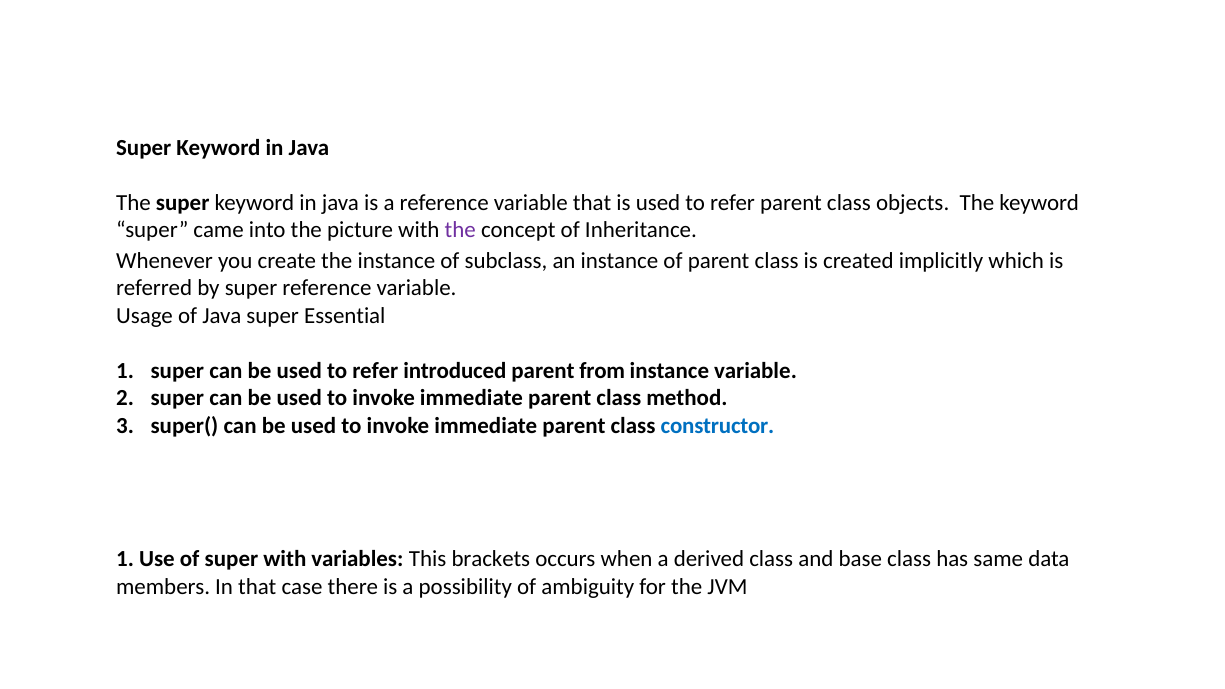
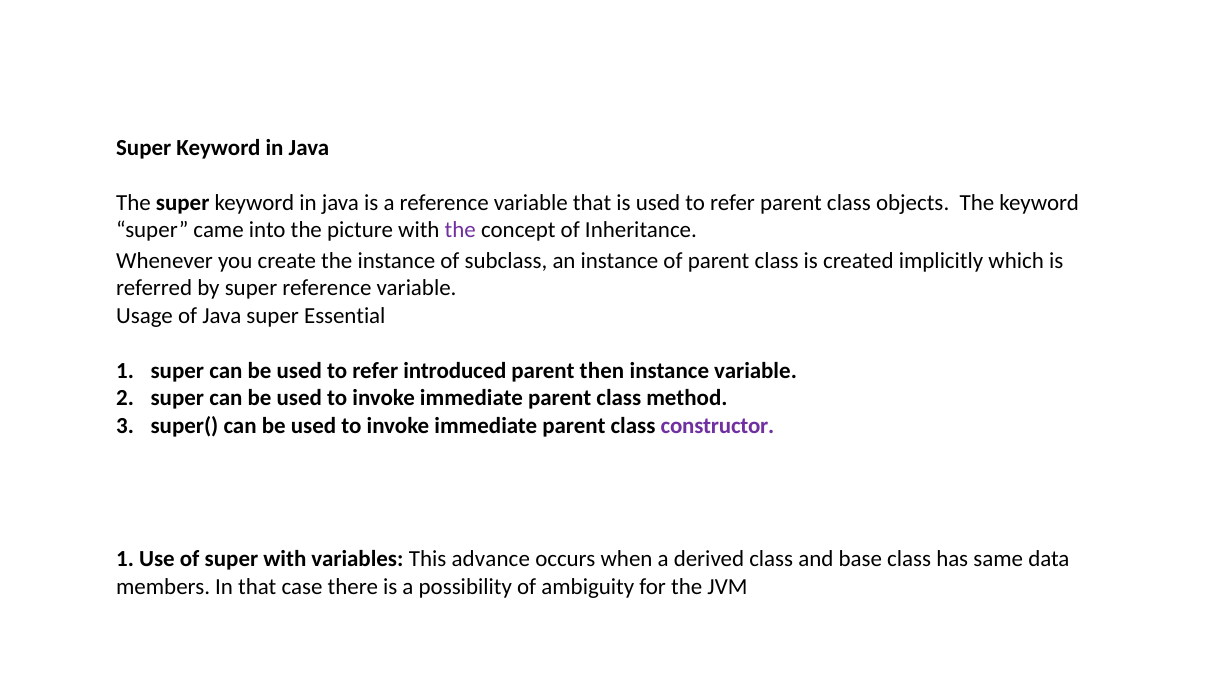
from: from -> then
constructor colour: blue -> purple
brackets: brackets -> advance
